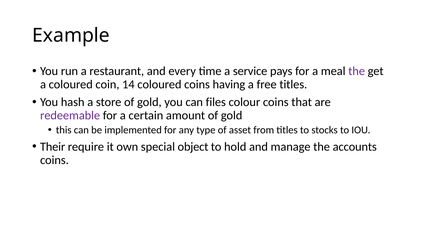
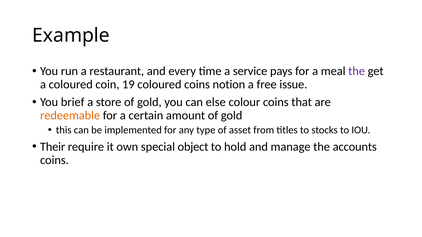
14: 14 -> 19
having: having -> notion
free titles: titles -> issue
hash: hash -> brief
files: files -> else
redeemable colour: purple -> orange
